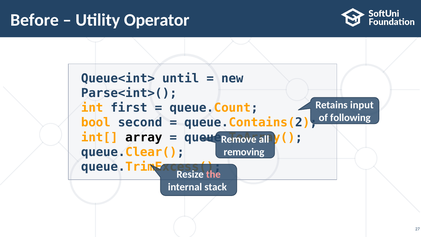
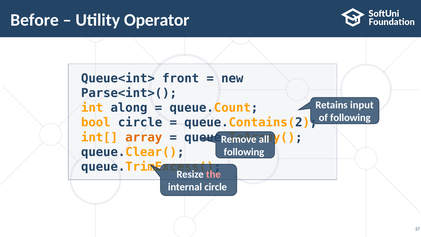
until: until -> front
first: first -> along
bool second: second -> circle
array colour: black -> orange
removing at (244, 152): removing -> following
internal stack: stack -> circle
